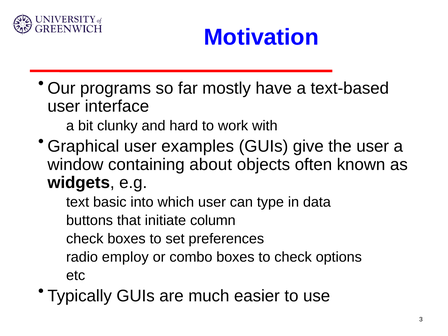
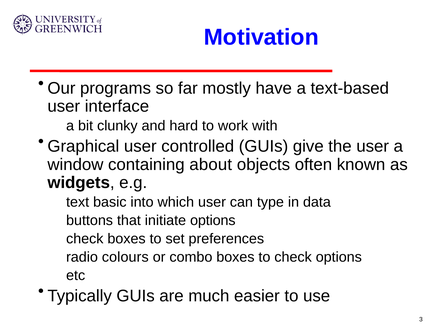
examples: examples -> controlled
initiate column: column -> options
employ: employ -> colours
